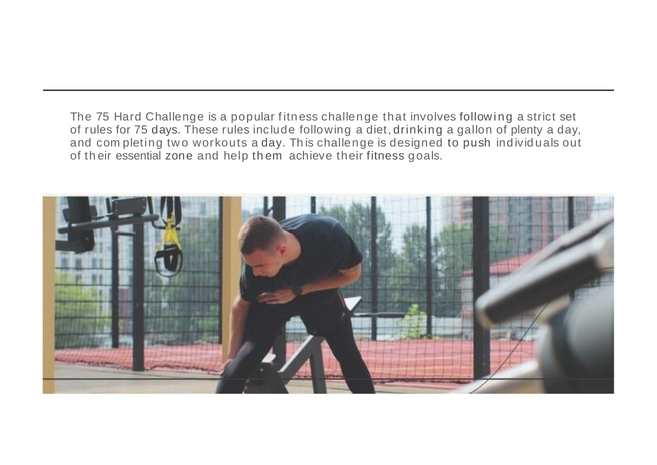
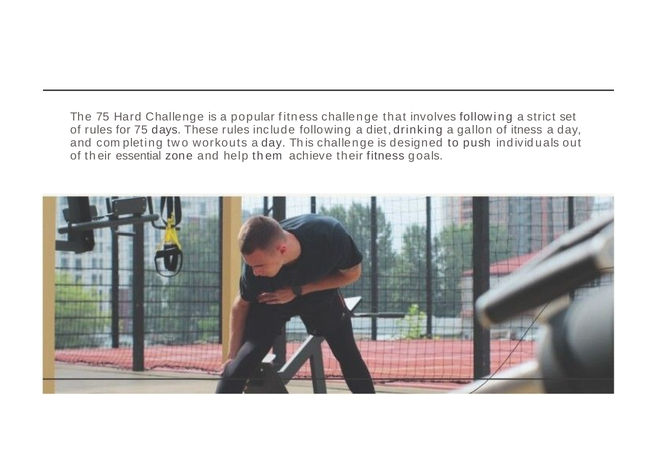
plenty: plenty -> itness
